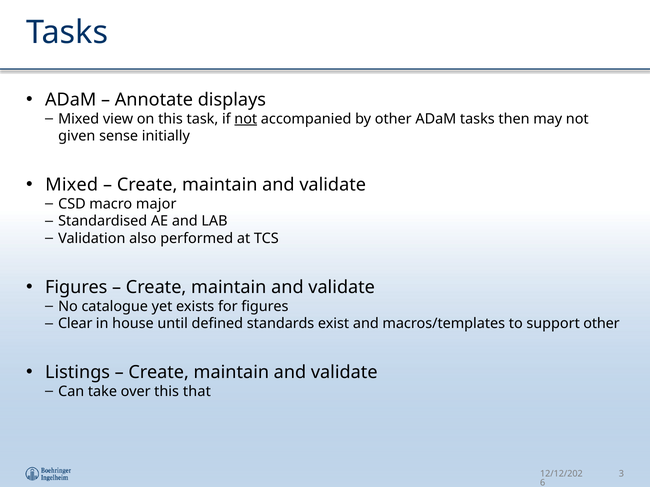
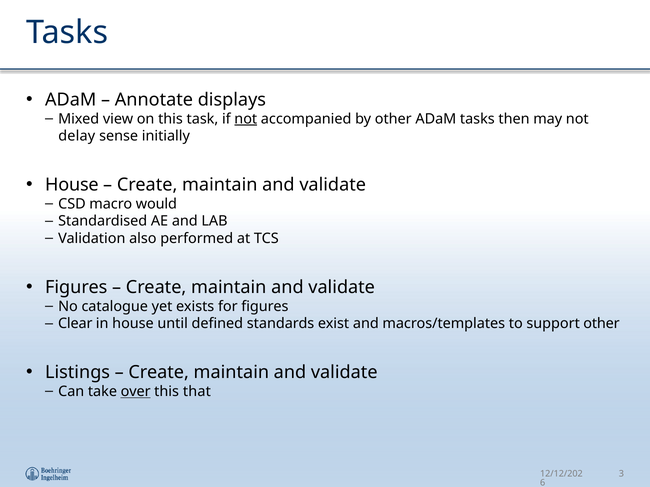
given: given -> delay
Mixed at (72, 185): Mixed -> House
major: major -> would
over underline: none -> present
